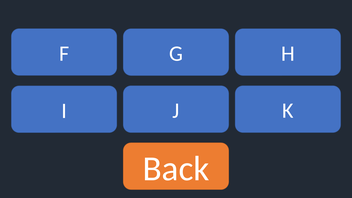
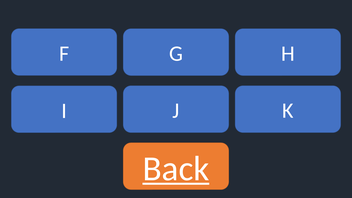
Back underline: none -> present
